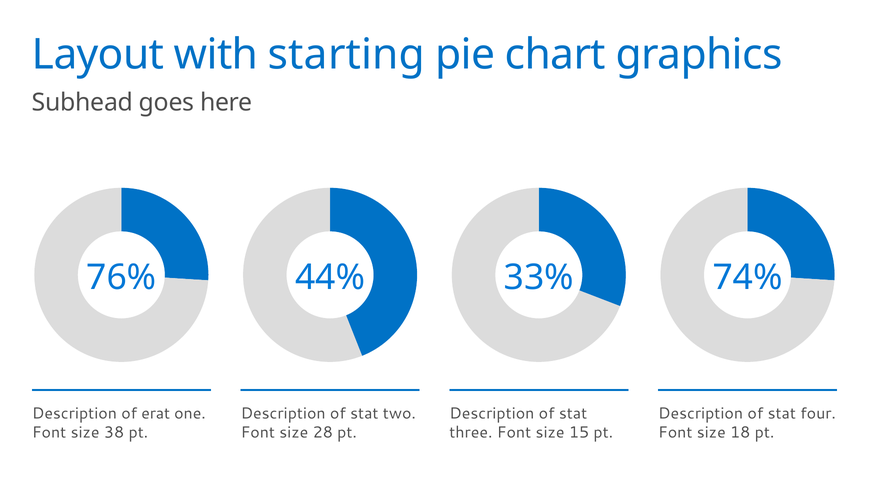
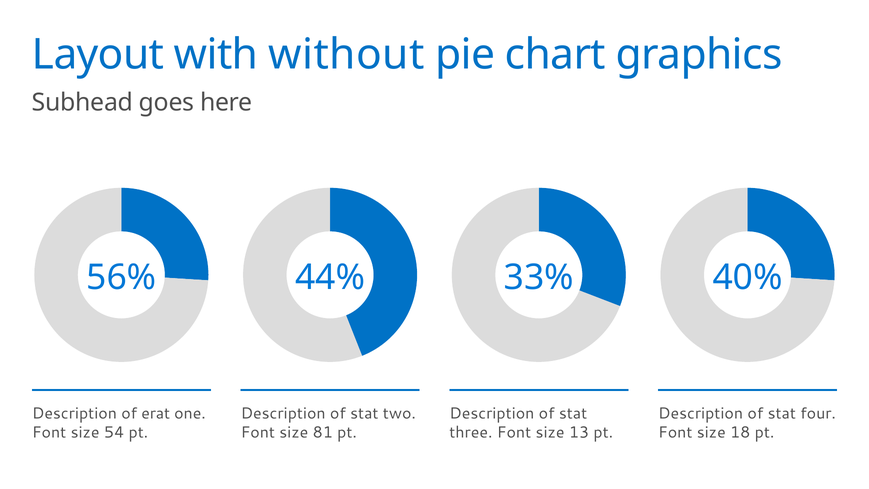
starting: starting -> without
76%: 76% -> 56%
74%: 74% -> 40%
38: 38 -> 54
28: 28 -> 81
15: 15 -> 13
